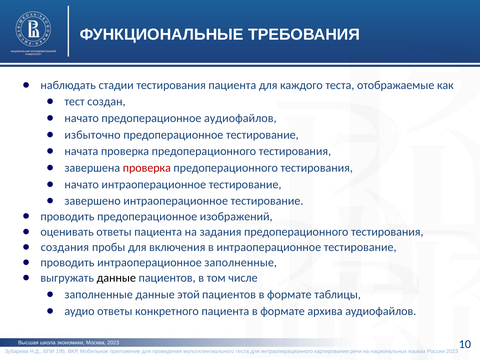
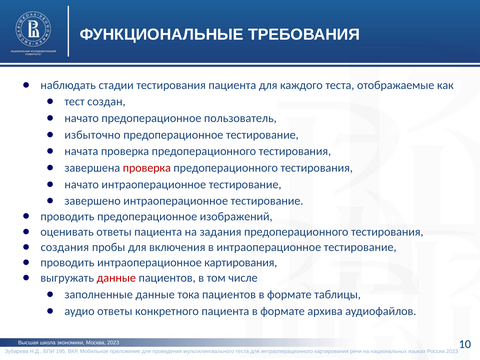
предоперационное аудиофайлов: аудиофайлов -> пользователь
интраоперационное заполненные: заполненные -> картирования
данные at (116, 278) colour: black -> red
этой: этой -> тока
